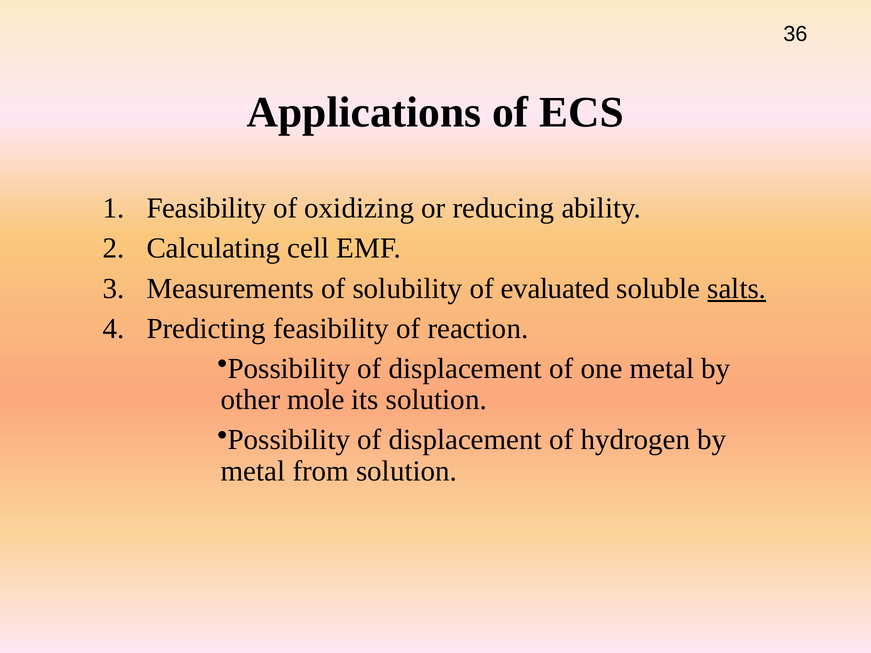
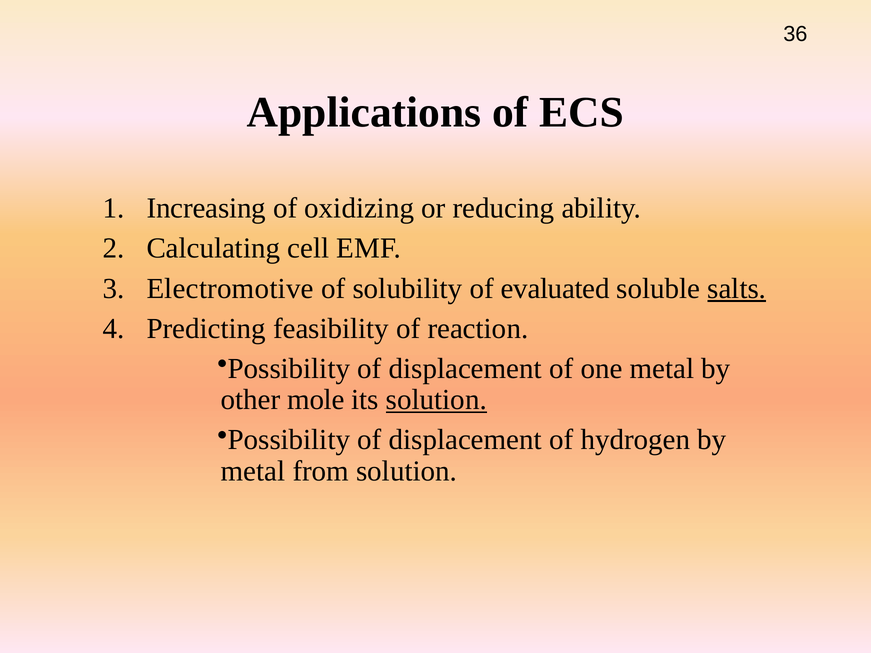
Feasibility at (206, 208): Feasibility -> Increasing
Measurements: Measurements -> Electromotive
solution at (436, 400) underline: none -> present
